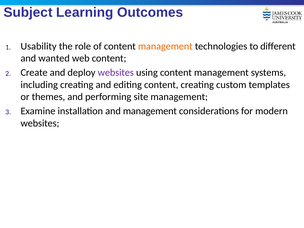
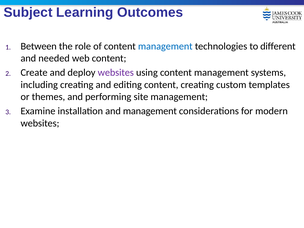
Usability: Usability -> Between
management at (165, 46) colour: orange -> blue
wanted: wanted -> needed
